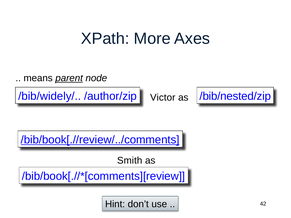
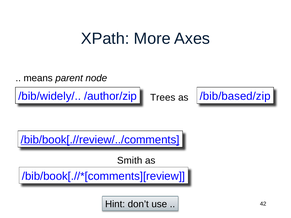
parent underline: present -> none
Victor: Victor -> Trees
/bib/nested/zip: /bib/nested/zip -> /bib/based/zip
